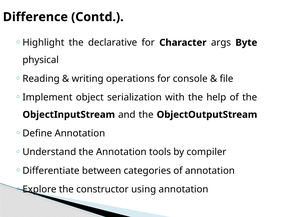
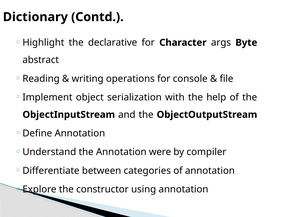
Difference: Difference -> Dictionary
physical: physical -> abstract
tools: tools -> were
